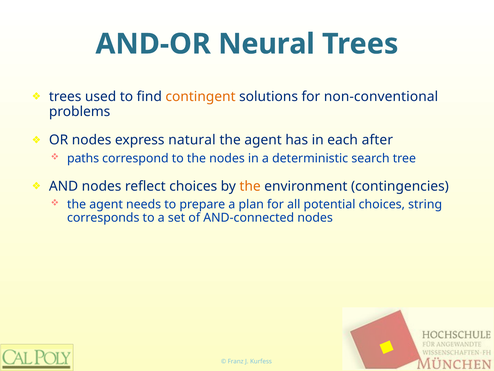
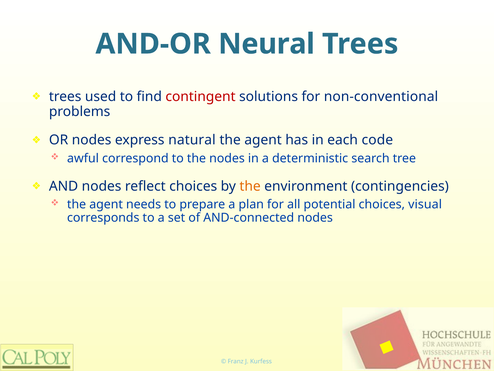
contingent colour: orange -> red
after: after -> code
paths: paths -> awful
string: string -> visual
